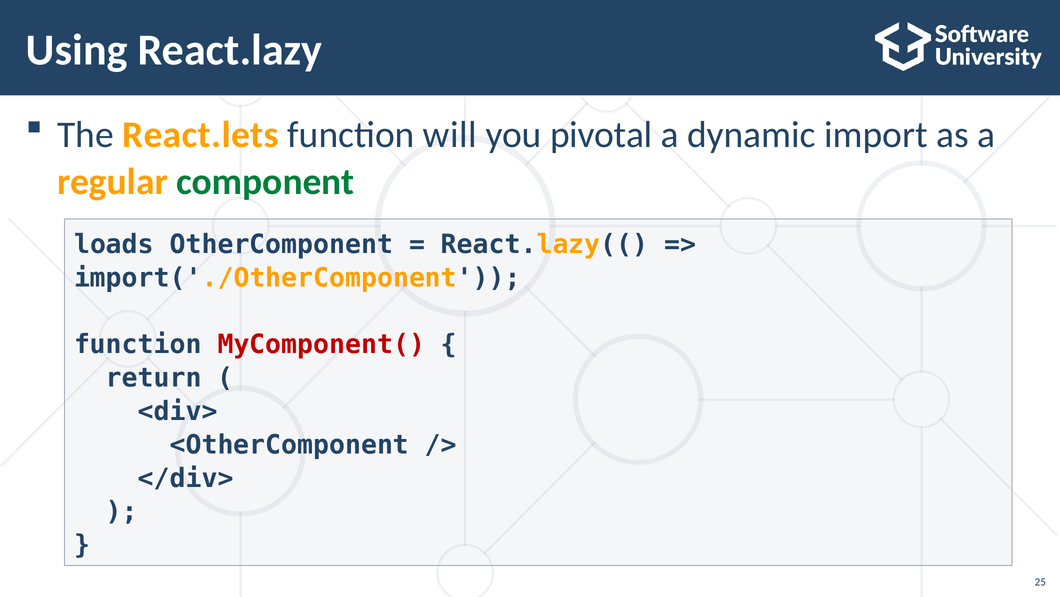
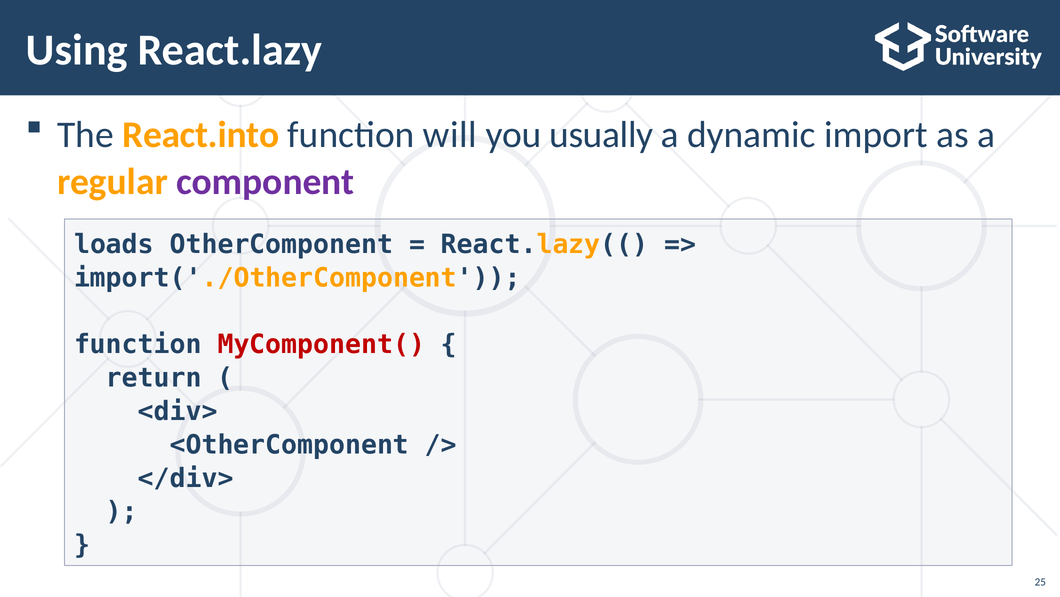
React.lets: React.lets -> React.into
pivotal: pivotal -> usually
component colour: green -> purple
